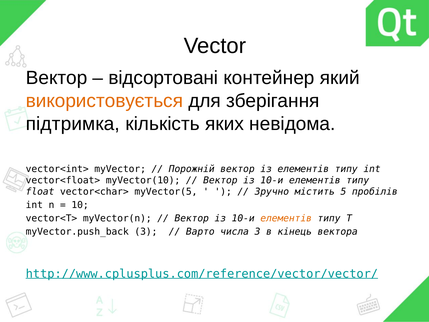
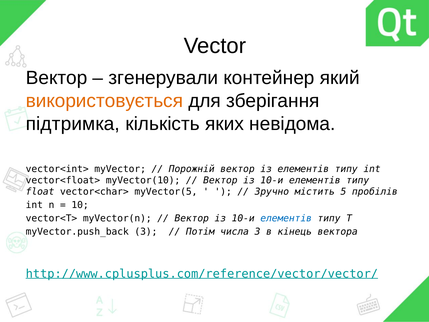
відсортовані: відсортовані -> згенерували
елементів at (286, 218) colour: orange -> blue
Варто: Варто -> Потім
